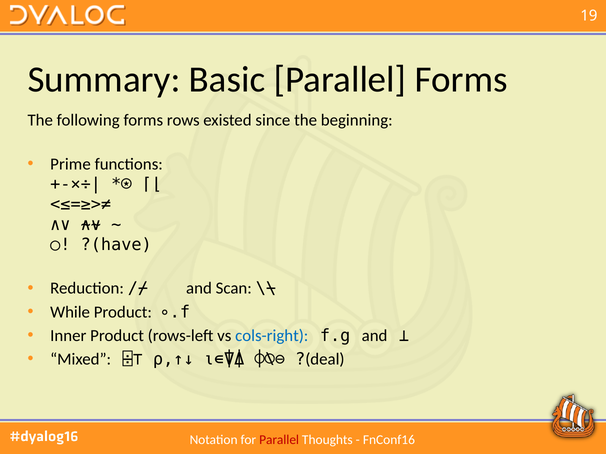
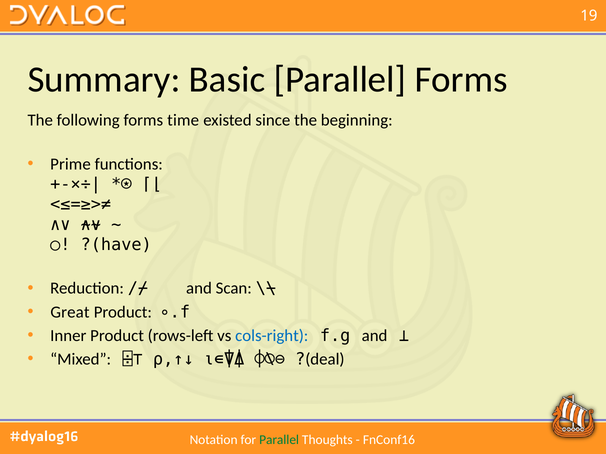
rows: rows -> time
While: While -> Great
Parallel at (279, 440) colour: red -> green
